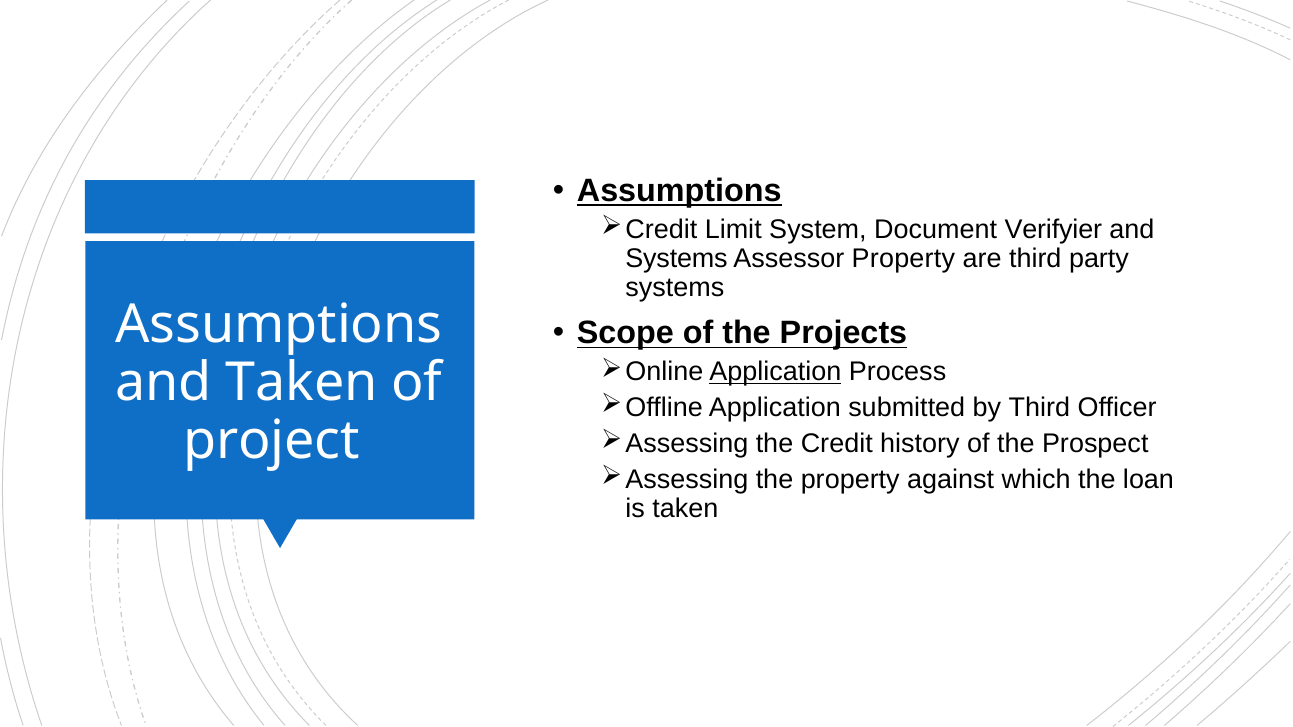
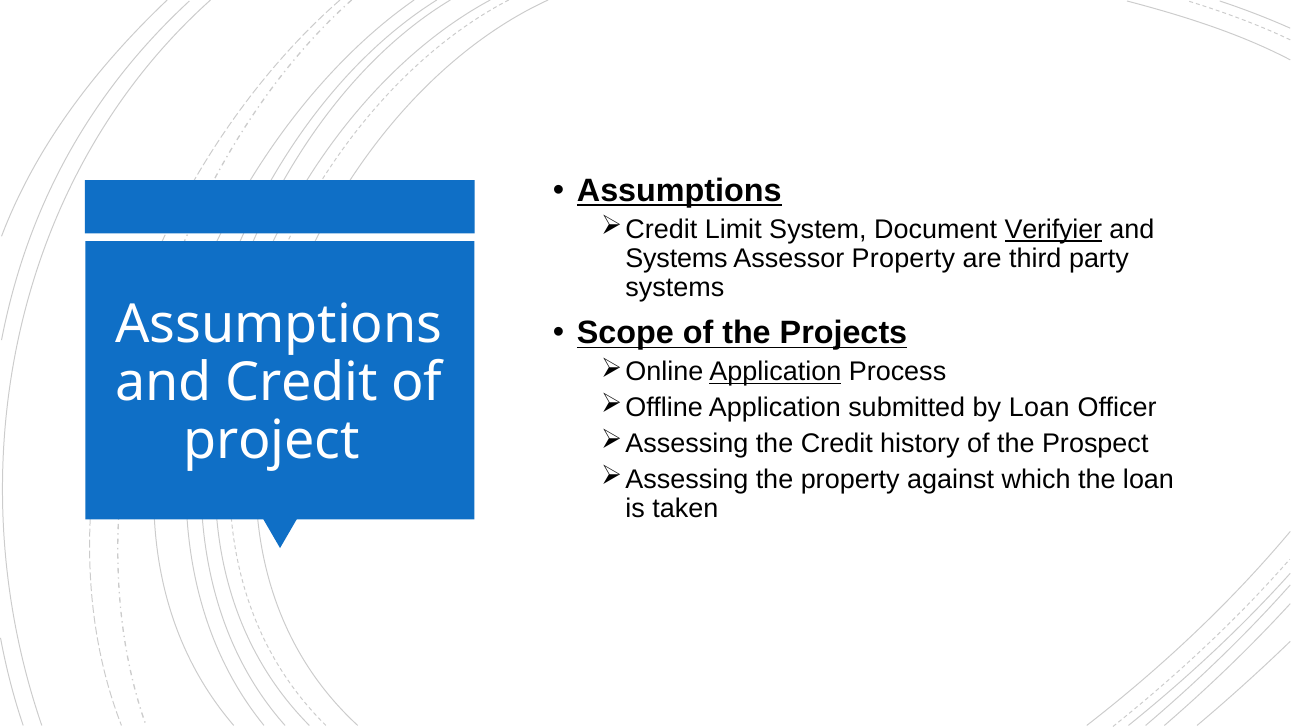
Verifyier underline: none -> present
and Taken: Taken -> Credit
by Third: Third -> Loan
